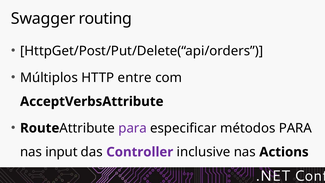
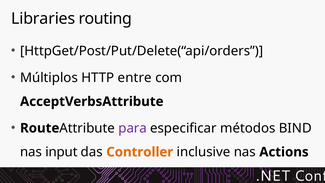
Swagger: Swagger -> Libraries
métodos PARA: PARA -> BIND
Controller colour: purple -> orange
